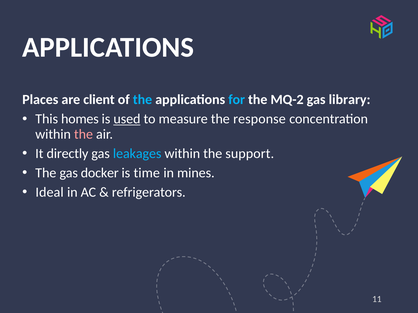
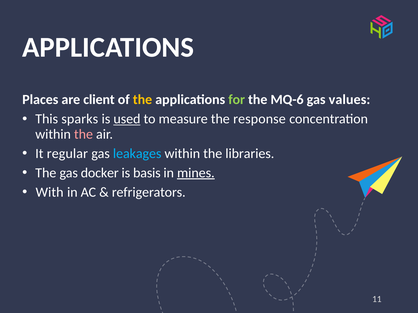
the at (143, 100) colour: light blue -> yellow
for colour: light blue -> light green
MQ-2: MQ-2 -> MQ-6
library: library -> values
homes: homes -> sparks
directly: directly -> regular
support: support -> libraries
time: time -> basis
mines underline: none -> present
Ideal: Ideal -> With
